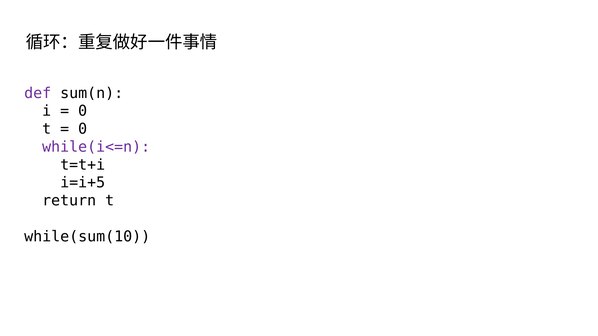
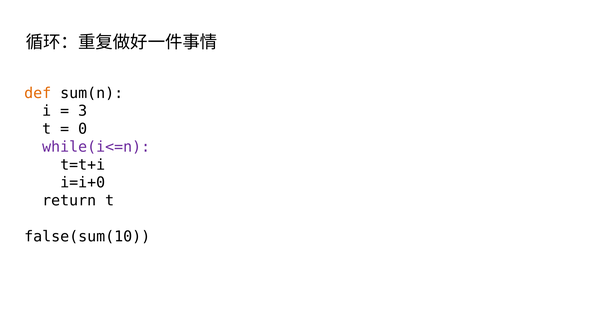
def colour: purple -> orange
0 at (83, 111): 0 -> 3
i=i+5: i=i+5 -> i=i+0
while(sum(10: while(sum(10 -> false(sum(10
